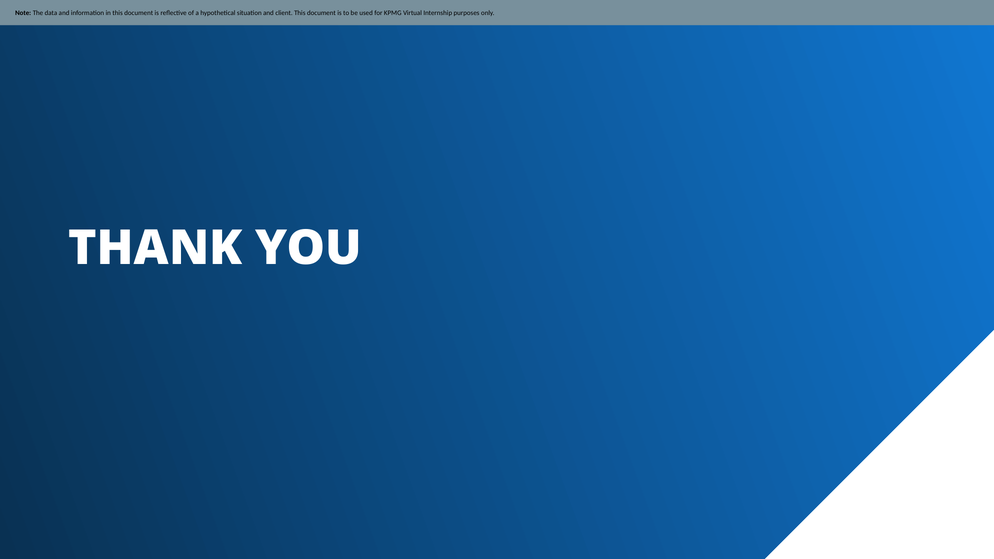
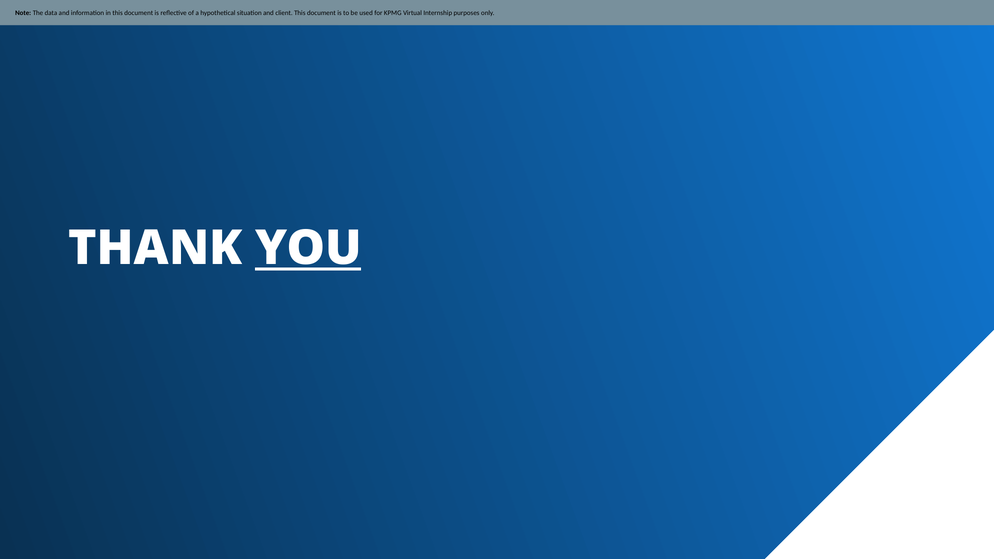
YOU underline: none -> present
